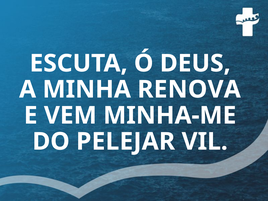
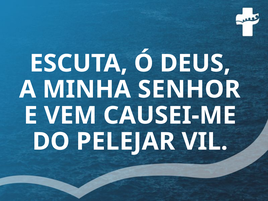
RENOVA: RENOVA -> SENHOR
MINHA-ME: MINHA-ME -> CAUSEI-ME
